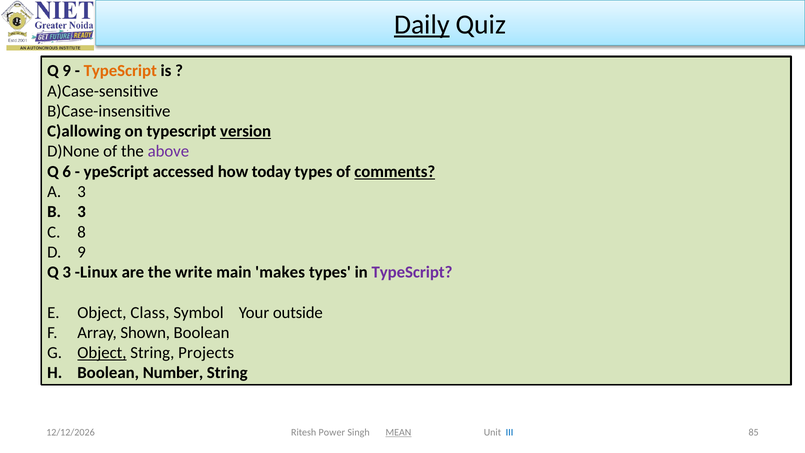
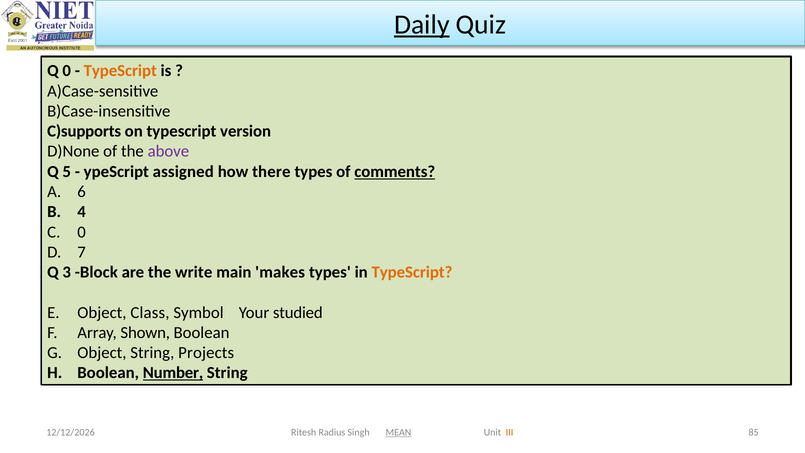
Q 9: 9 -> 0
C)allowing: C)allowing -> C)supports
version underline: present -> none
6: 6 -> 5
accessed: accessed -> assigned
today: today -> there
3 at (82, 192): 3 -> 6
3 at (82, 212): 3 -> 4
8 at (82, 232): 8 -> 0
9 at (82, 252): 9 -> 7
Linux: Linux -> Block
TypeScript at (412, 272) colour: purple -> orange
outside: outside -> studied
Object at (102, 353) underline: present -> none
Number underline: none -> present
Power: Power -> Radius
III colour: blue -> orange
